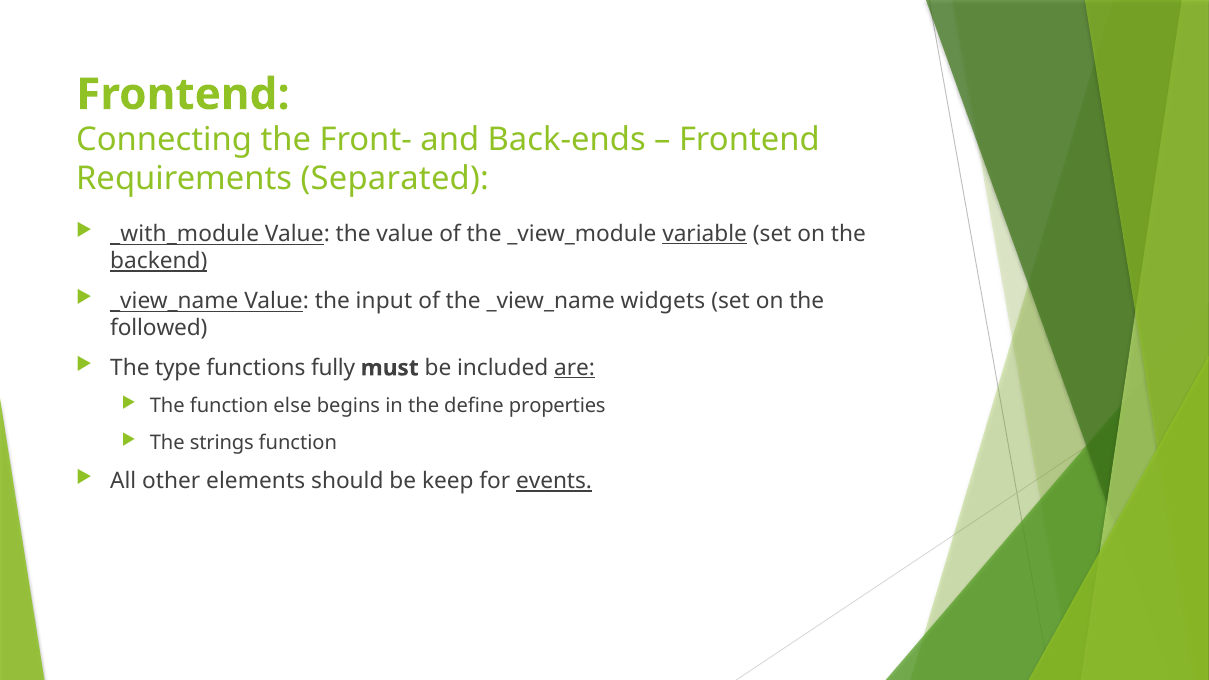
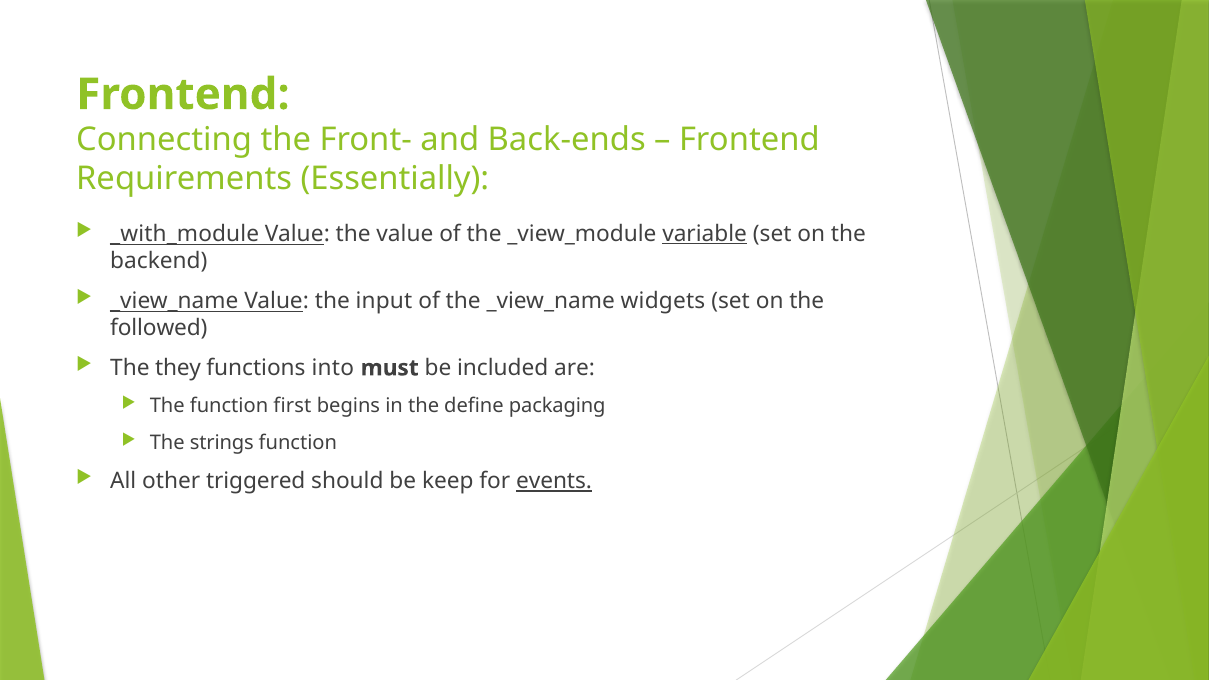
Separated: Separated -> Essentially
backend underline: present -> none
type: type -> they
fully: fully -> into
are underline: present -> none
else: else -> first
properties: properties -> packaging
elements: elements -> triggered
